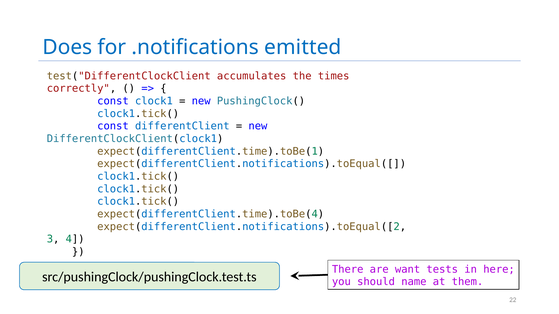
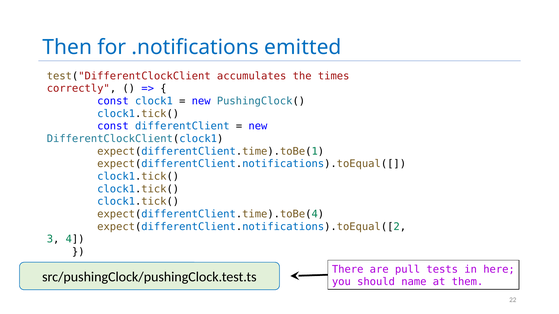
Does: Does -> Then
want: want -> pull
